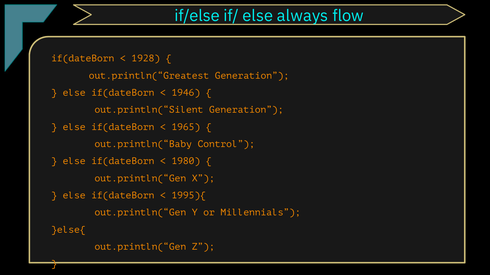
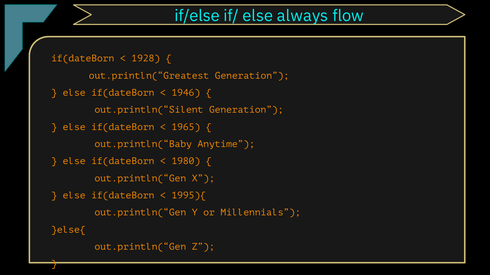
Control: Control -> Anytime
